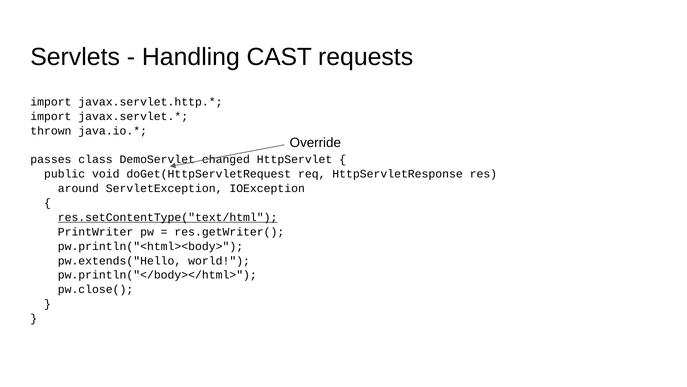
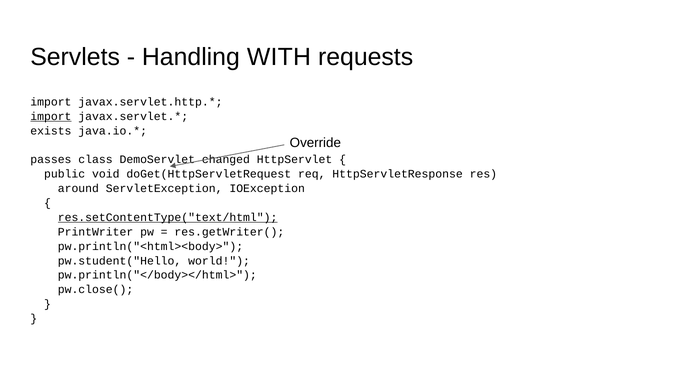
CAST: CAST -> WITH
import at (51, 116) underline: none -> present
thrown: thrown -> exists
pw.extends("Hello: pw.extends("Hello -> pw.student("Hello
